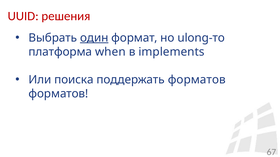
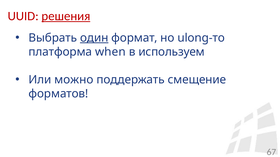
решения underline: none -> present
implements: implements -> используем
поиска: поиска -> можно
поддержать форматов: форматов -> смещение
